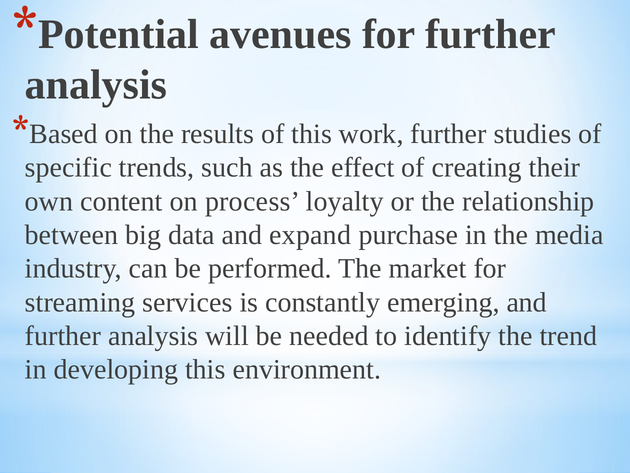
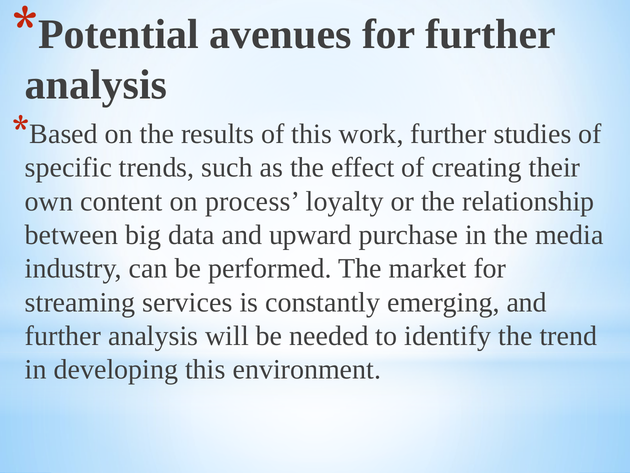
expand: expand -> upward
